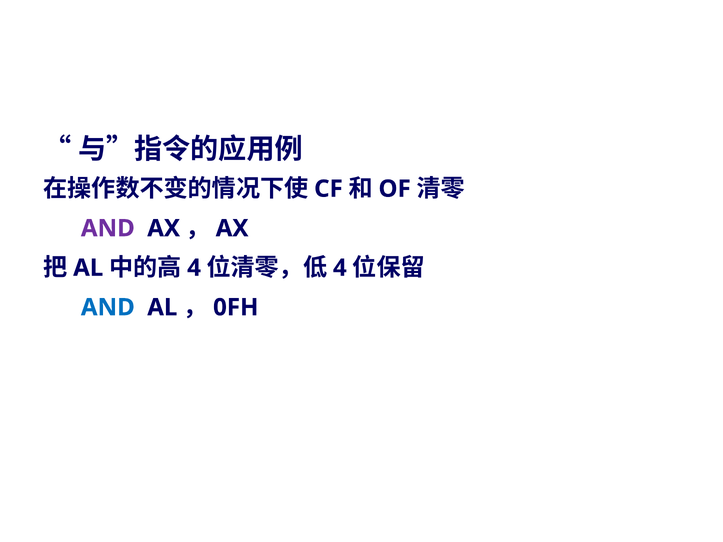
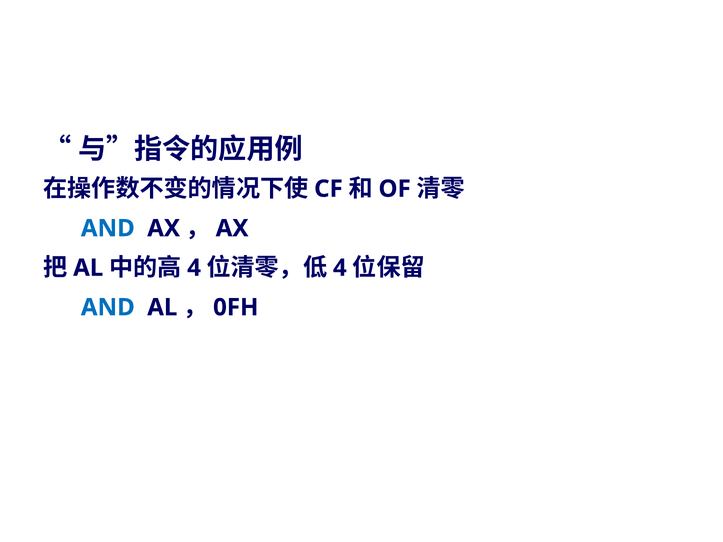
AND at (108, 228) colour: purple -> blue
